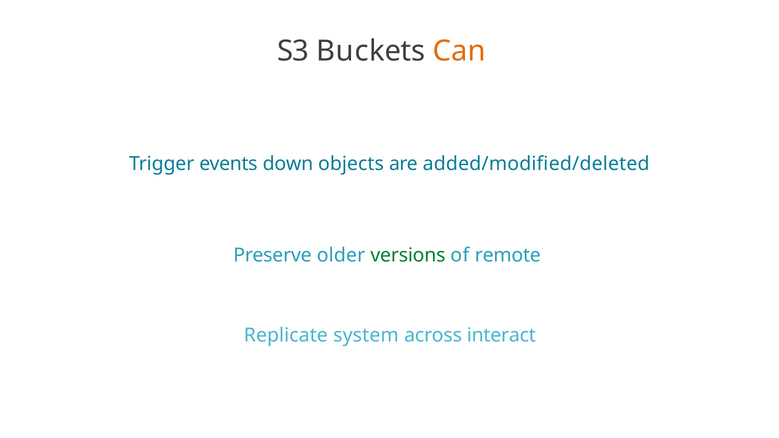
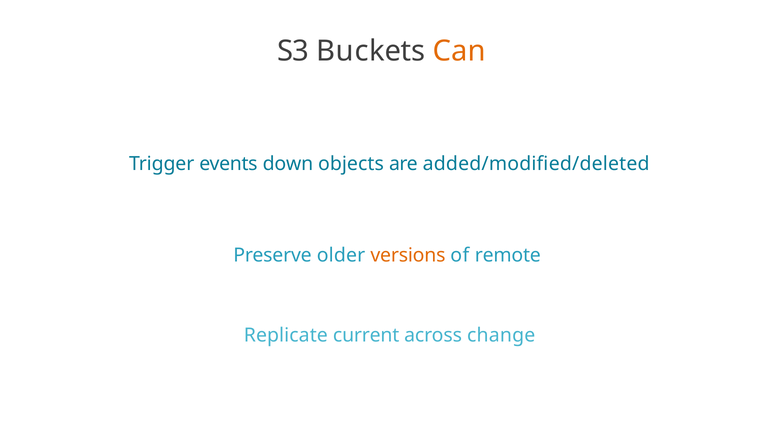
versions colour: green -> orange
system: system -> current
interact: interact -> change
